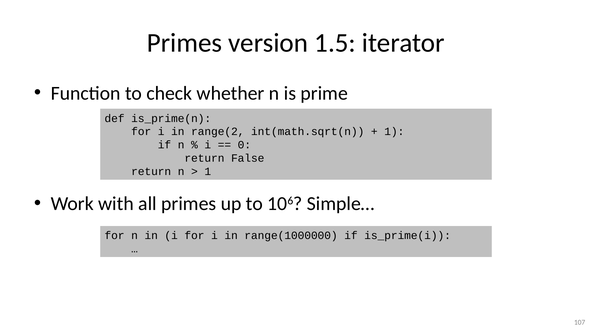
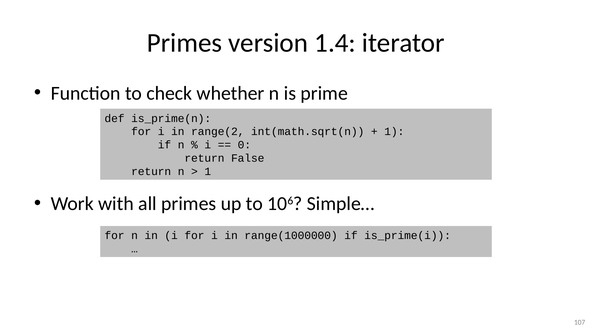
1.5: 1.5 -> 1.4
